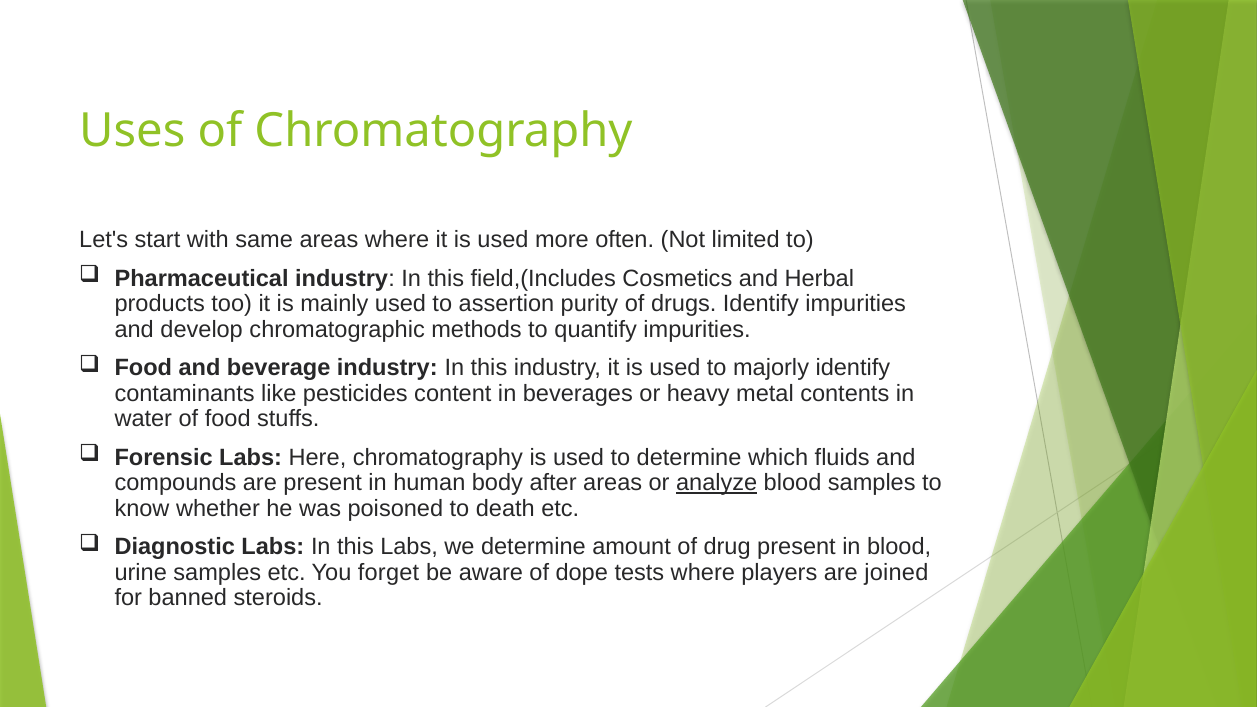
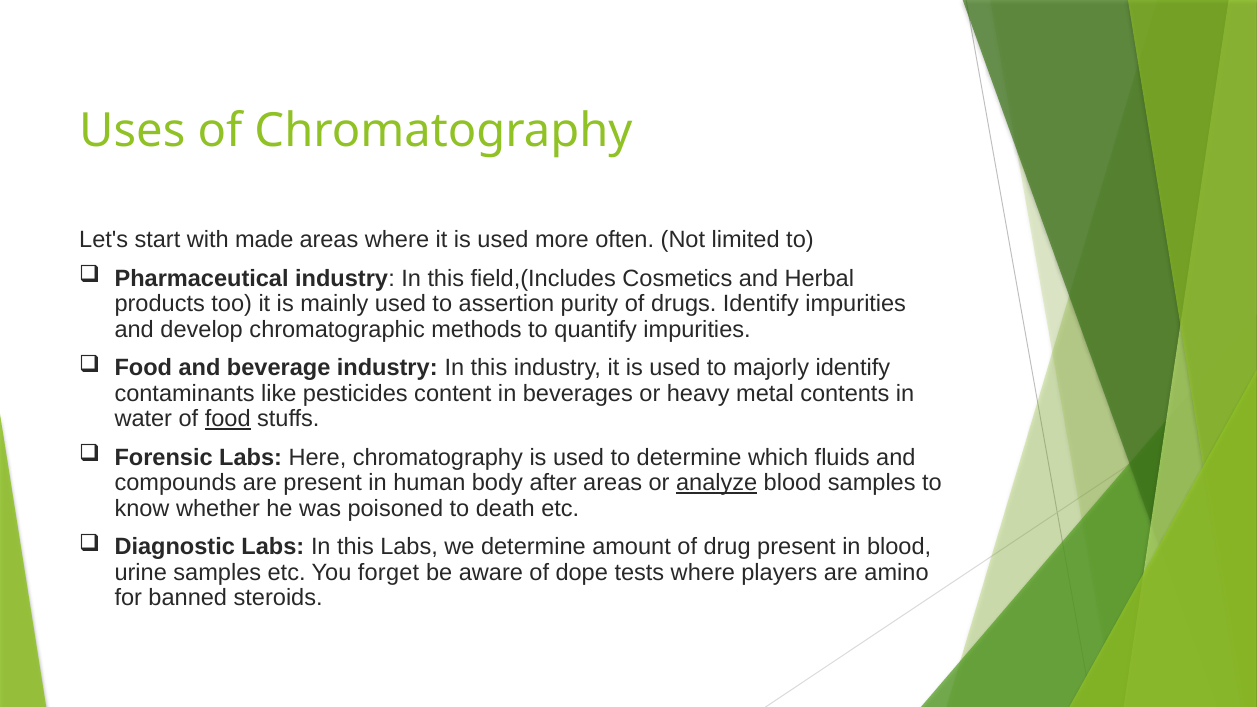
same: same -> made
food at (228, 419) underline: none -> present
joined: joined -> amino
